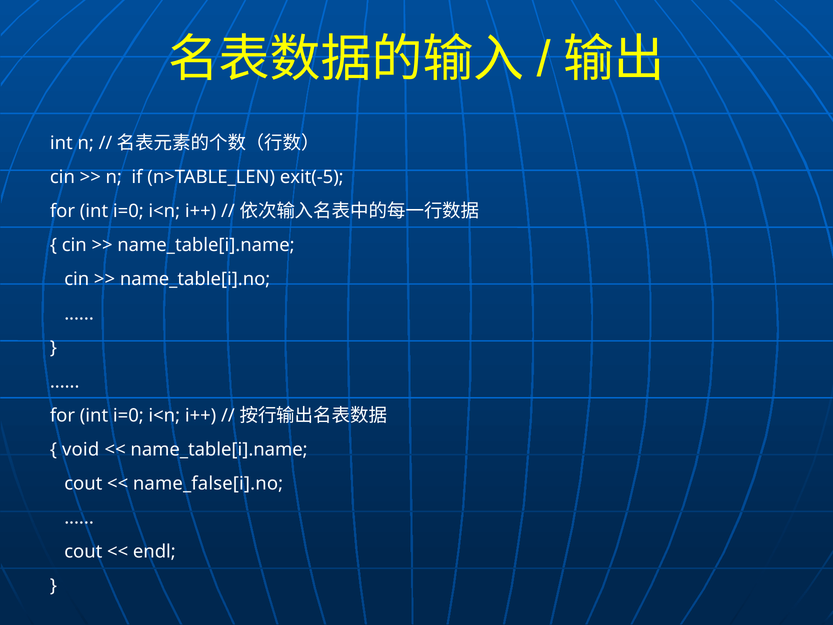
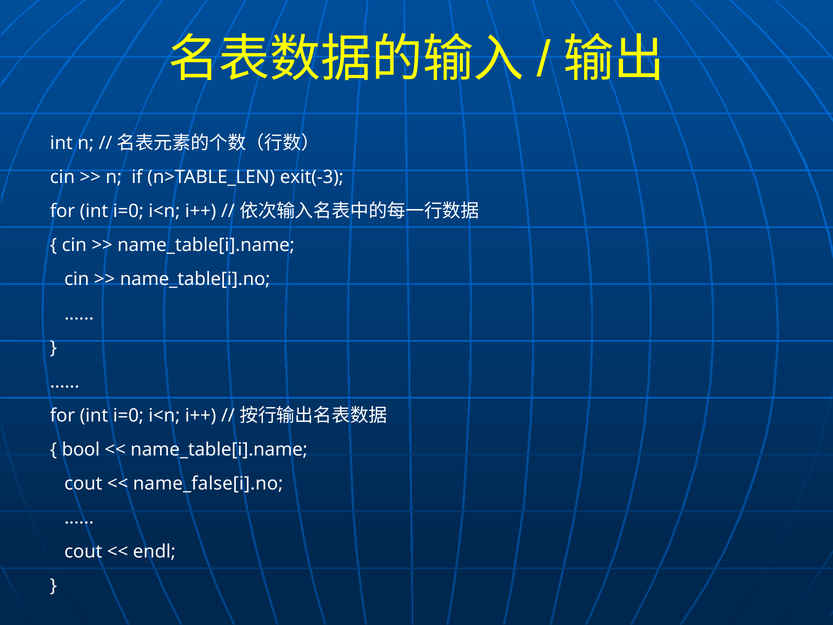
exit(-5: exit(-5 -> exit(-3
void: void -> bool
